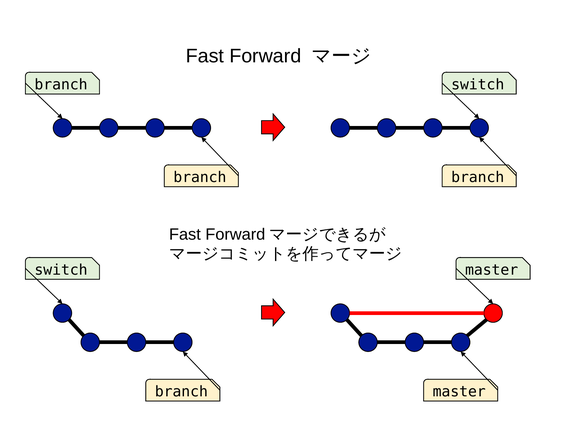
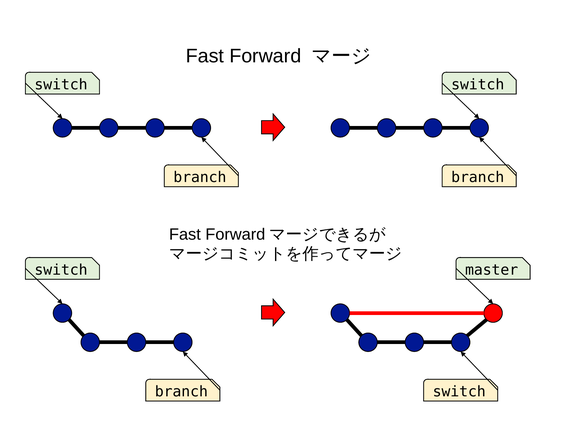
branch at (61, 85): branch -> switch
master at (459, 392): master -> switch
